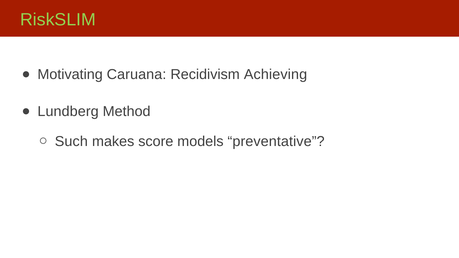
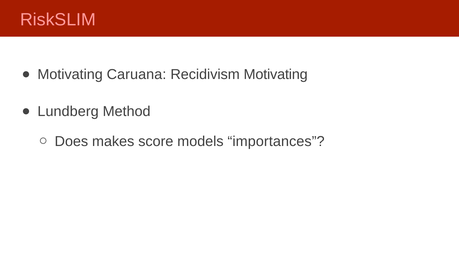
RiskSLIM colour: light green -> pink
Recidivism Achieving: Achieving -> Motivating
Such: Such -> Does
preventative: preventative -> importances
